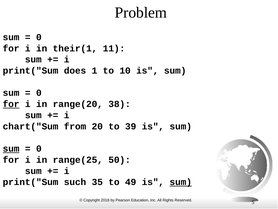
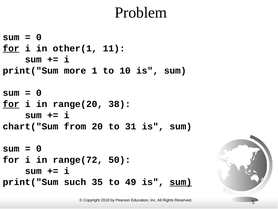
for at (11, 48) underline: none -> present
their(1: their(1 -> other(1
does: does -> more
39: 39 -> 31
sum at (11, 148) underline: present -> none
range(25: range(25 -> range(72
